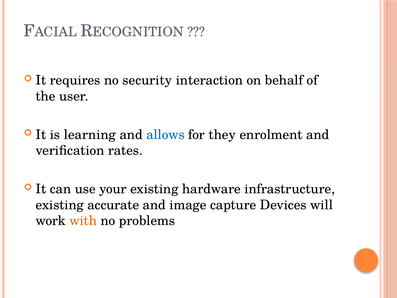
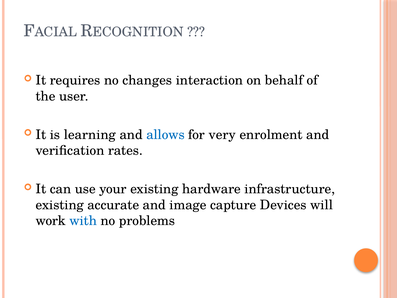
security: security -> changes
they: they -> very
with colour: orange -> blue
